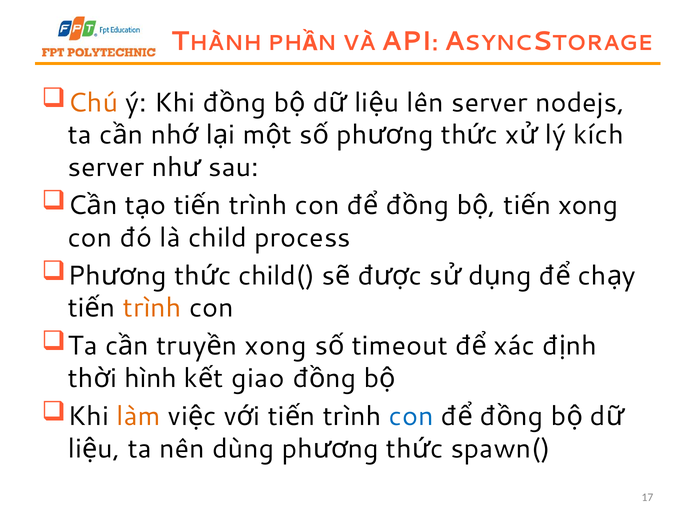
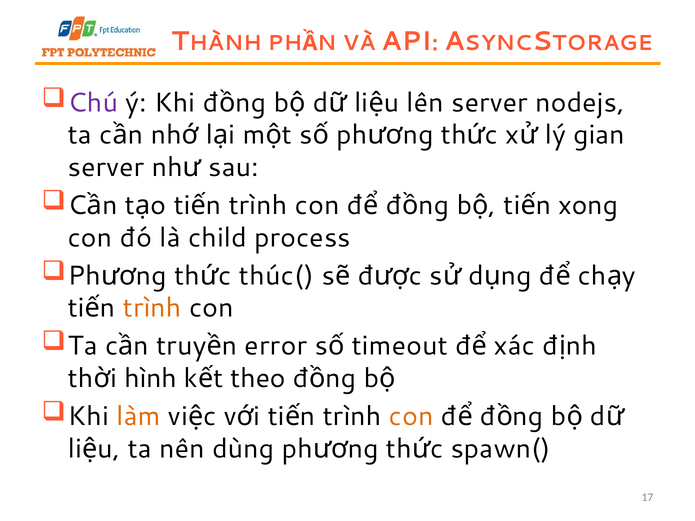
Chú colour: orange -> purple
kích: kích -> gian
child(: child( -> thúc(
xong at (276, 346): xong -> error
giao: giao -> theo
con at (411, 416) colour: blue -> orange
